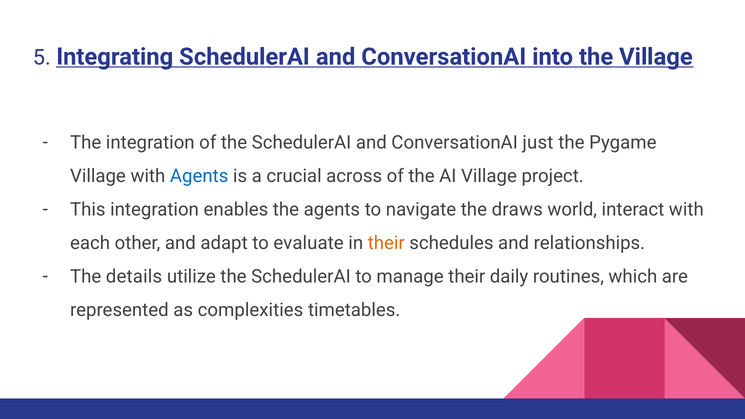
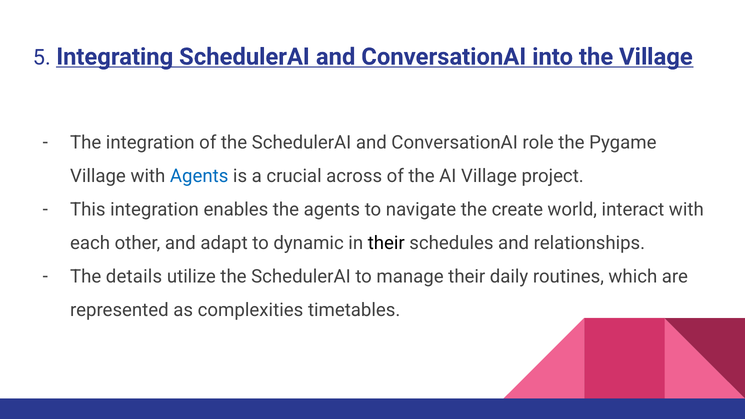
just: just -> role
draws: draws -> create
evaluate: evaluate -> dynamic
their at (386, 243) colour: orange -> black
